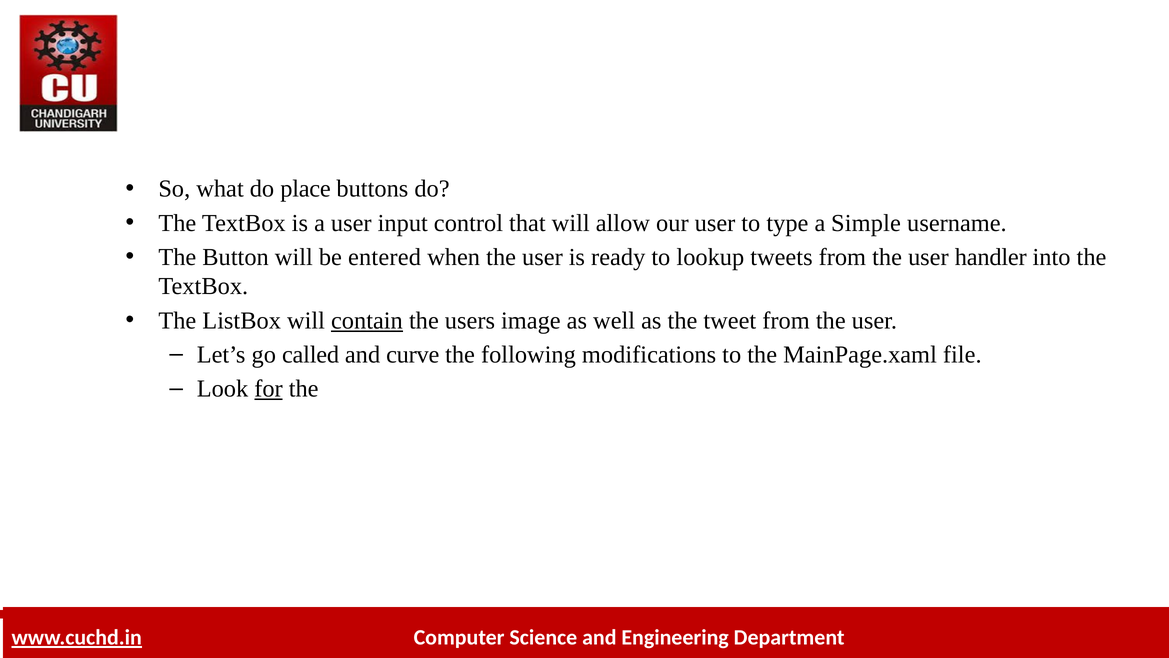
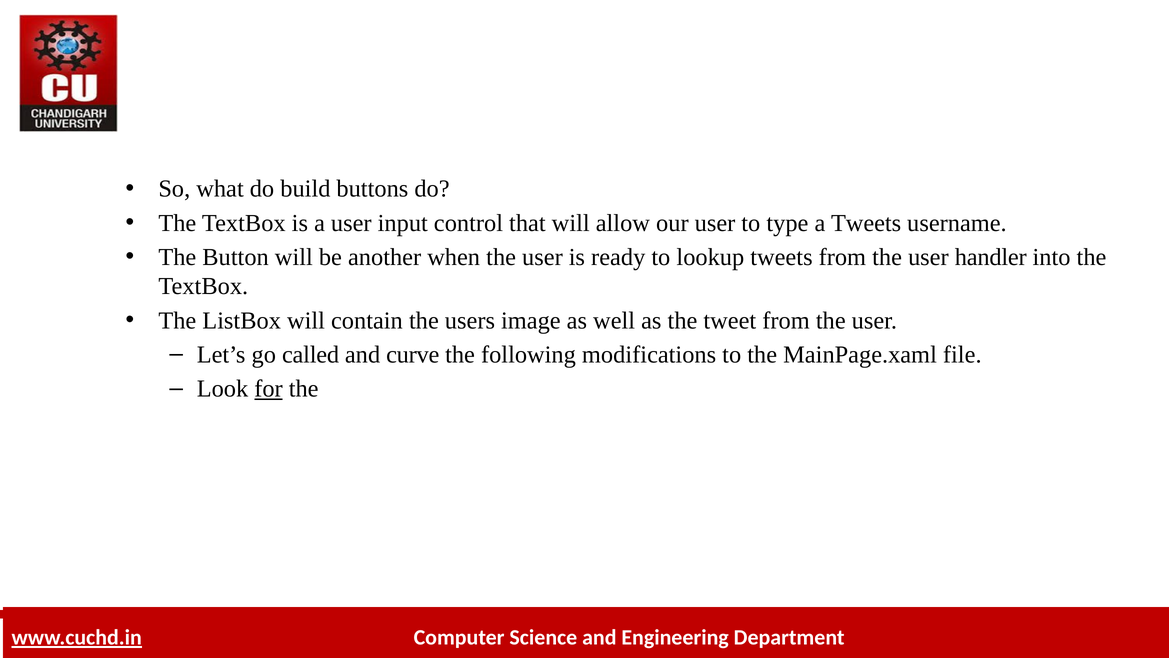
place: place -> build
a Simple: Simple -> Tweets
entered: entered -> another
contain underline: present -> none
